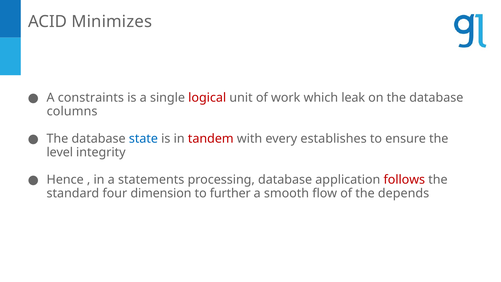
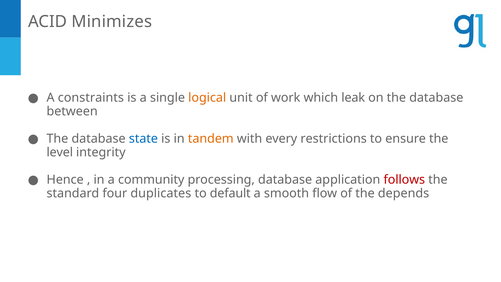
logical colour: red -> orange
columns: columns -> between
tandem colour: red -> orange
establishes: establishes -> restrictions
statements: statements -> community
dimension: dimension -> duplicates
further: further -> default
